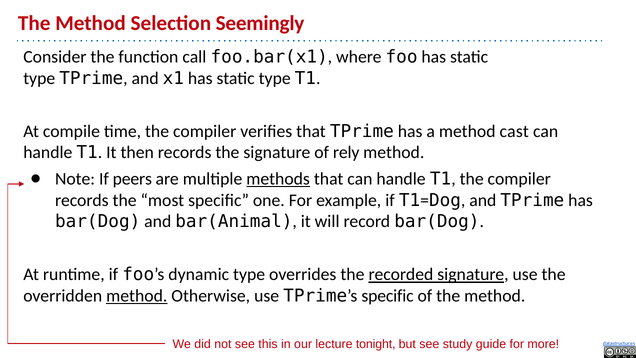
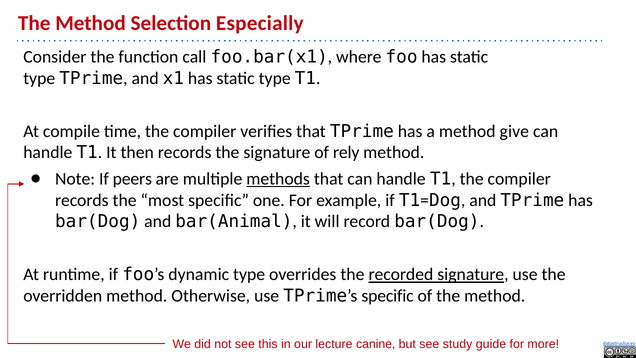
Seemingly: Seemingly -> Especially
cast: cast -> give
method at (137, 296) underline: present -> none
tonight: tonight -> canine
